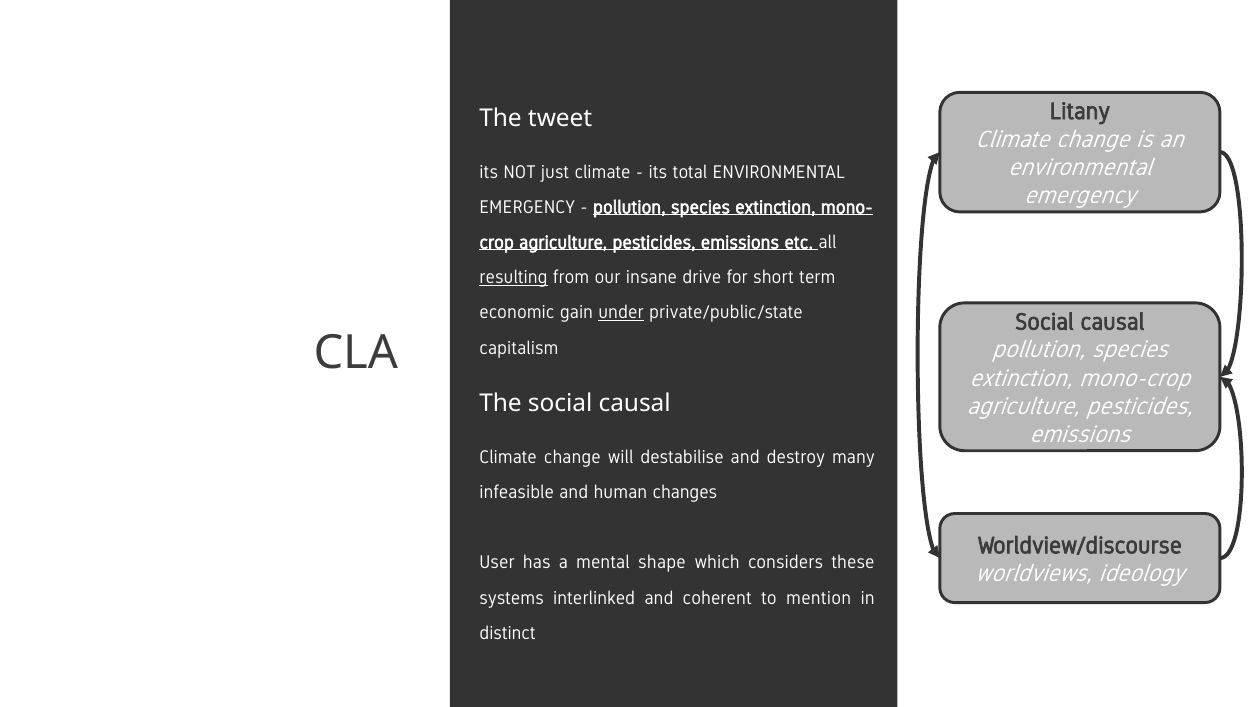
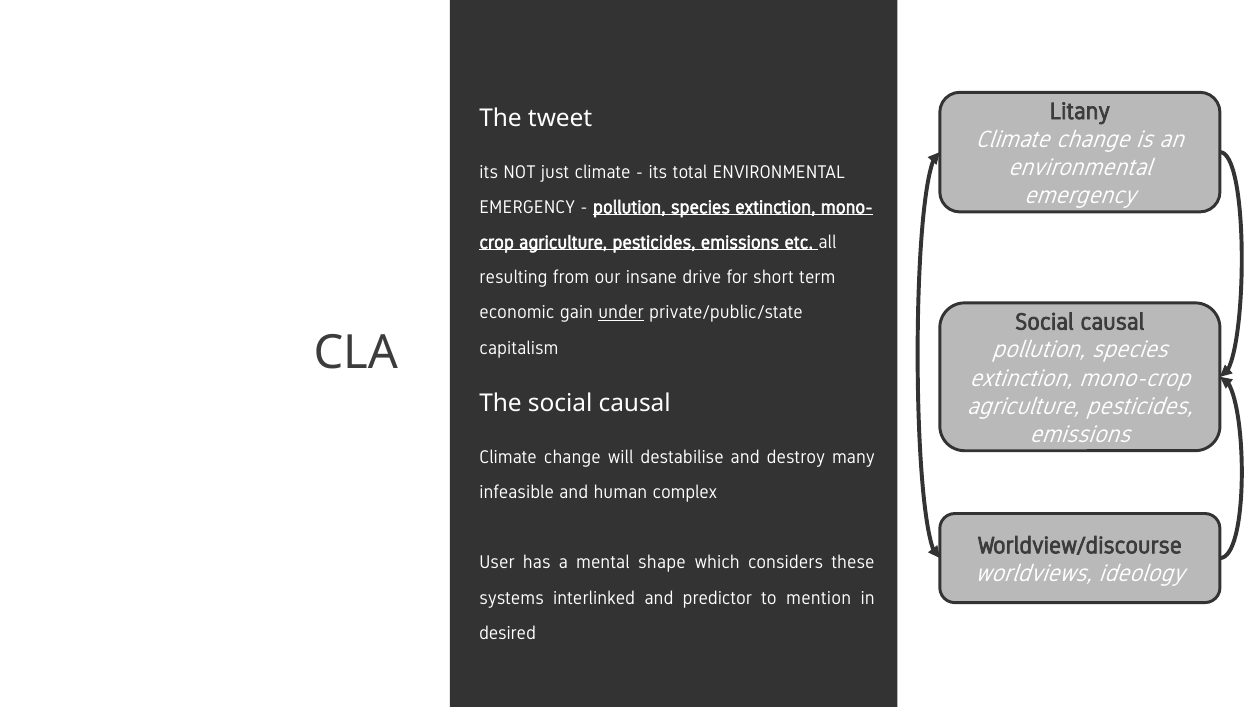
resulting underline: present -> none
changes: changes -> complex
coherent: coherent -> predictor
distinct: distinct -> desired
